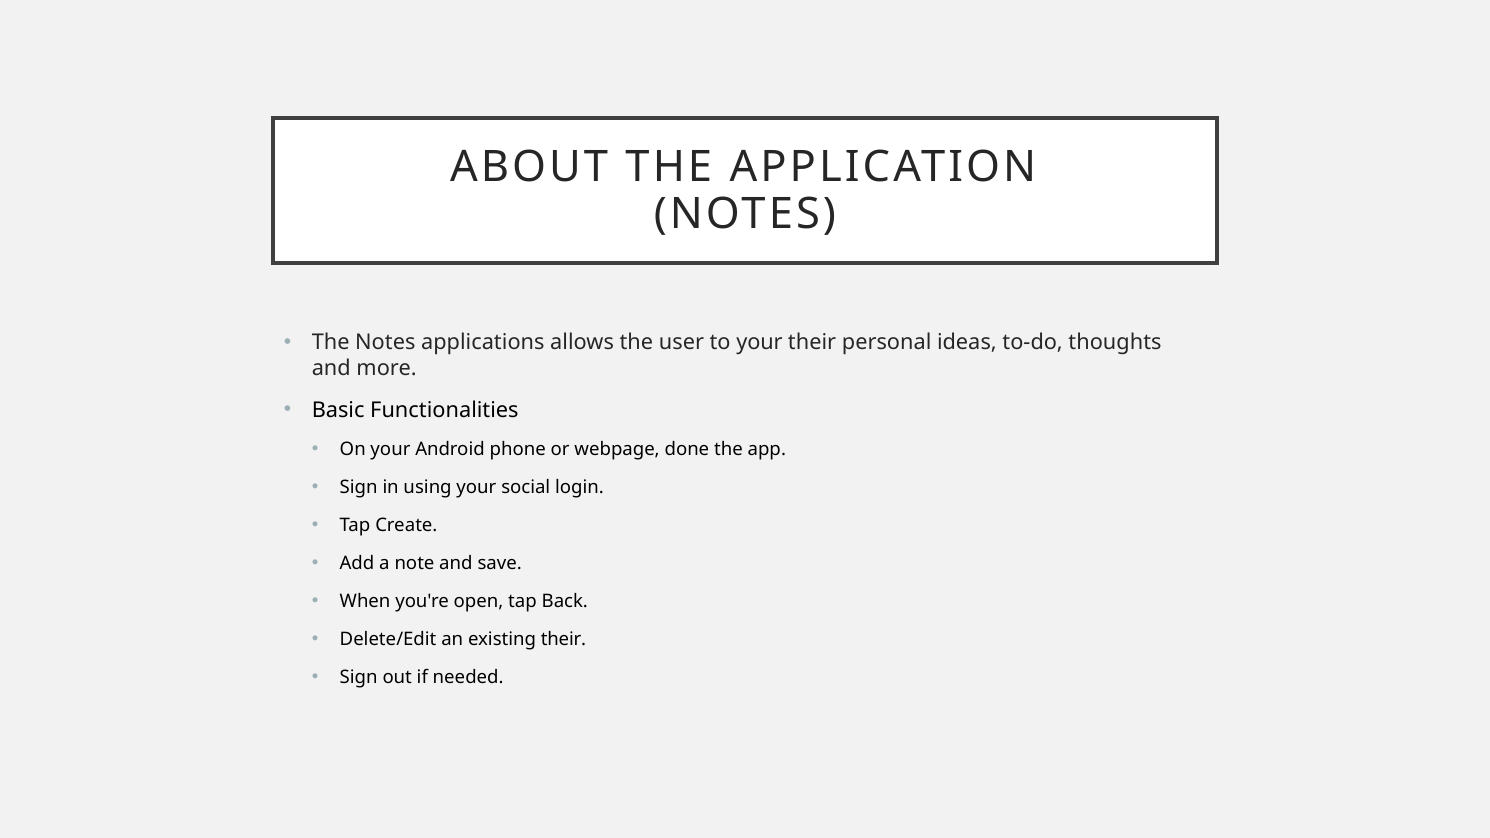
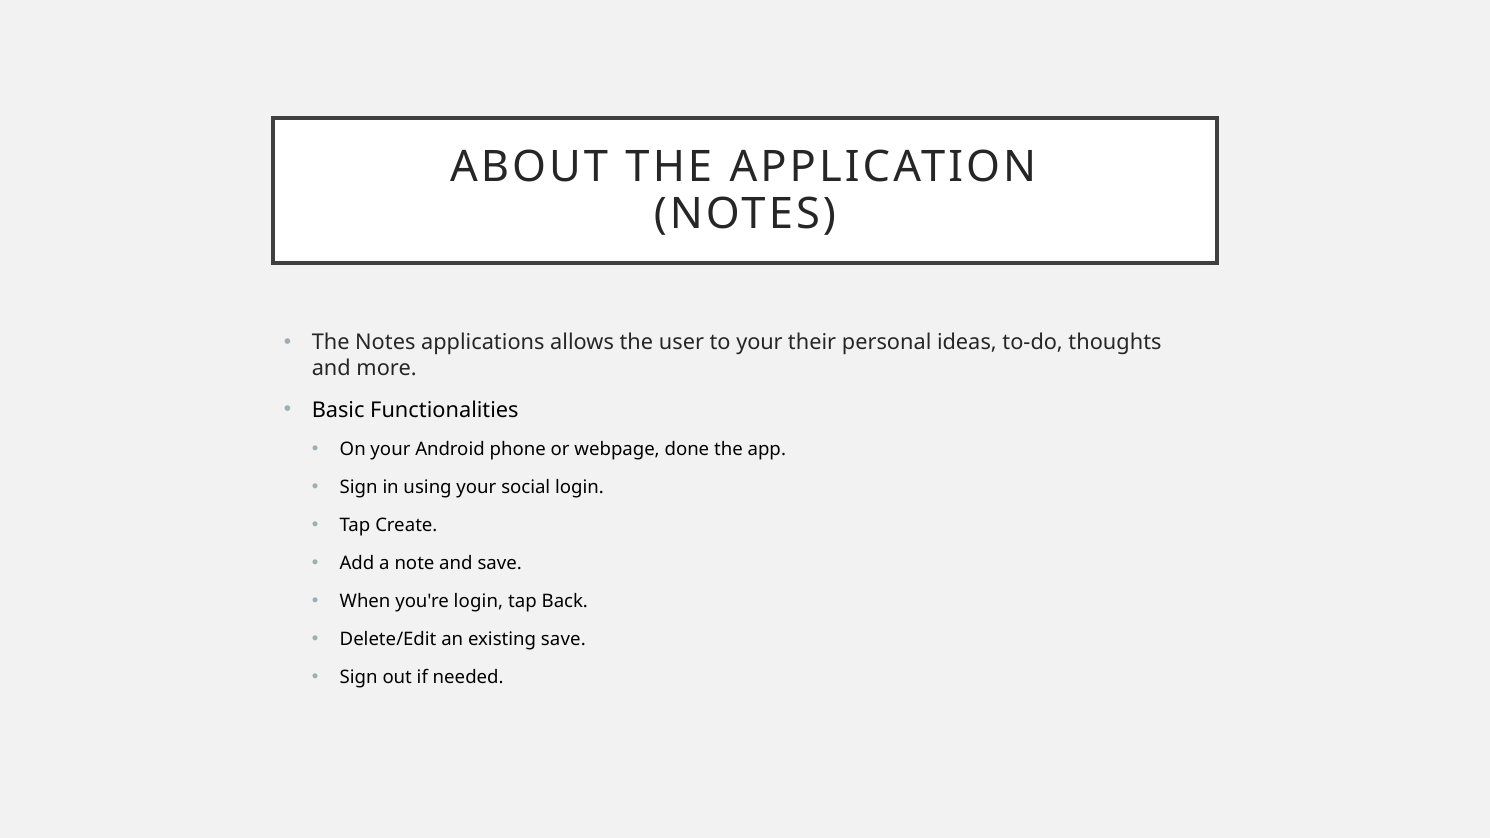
you're open: open -> login
existing their: their -> save
